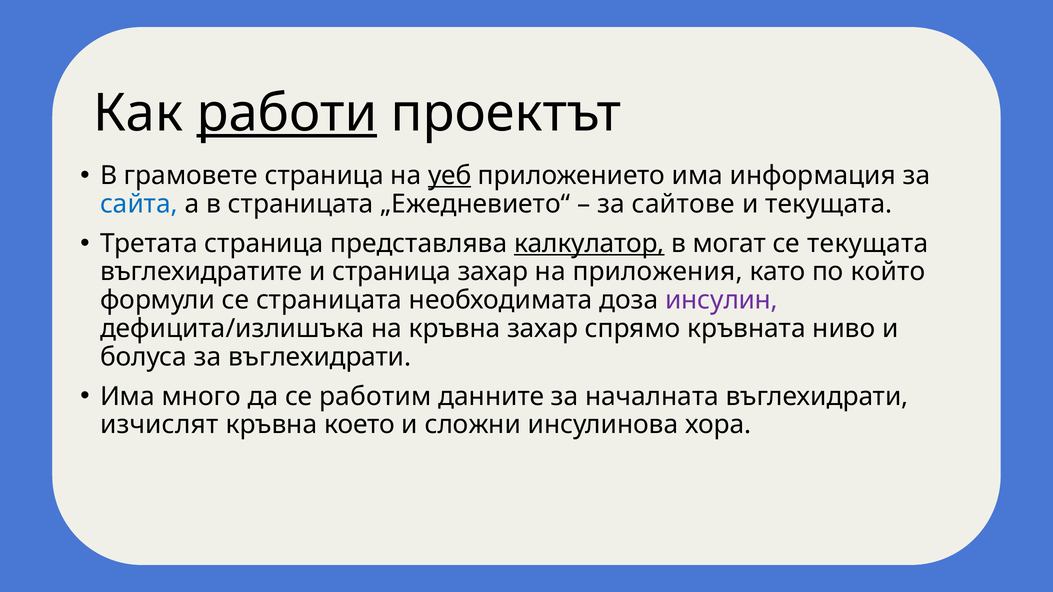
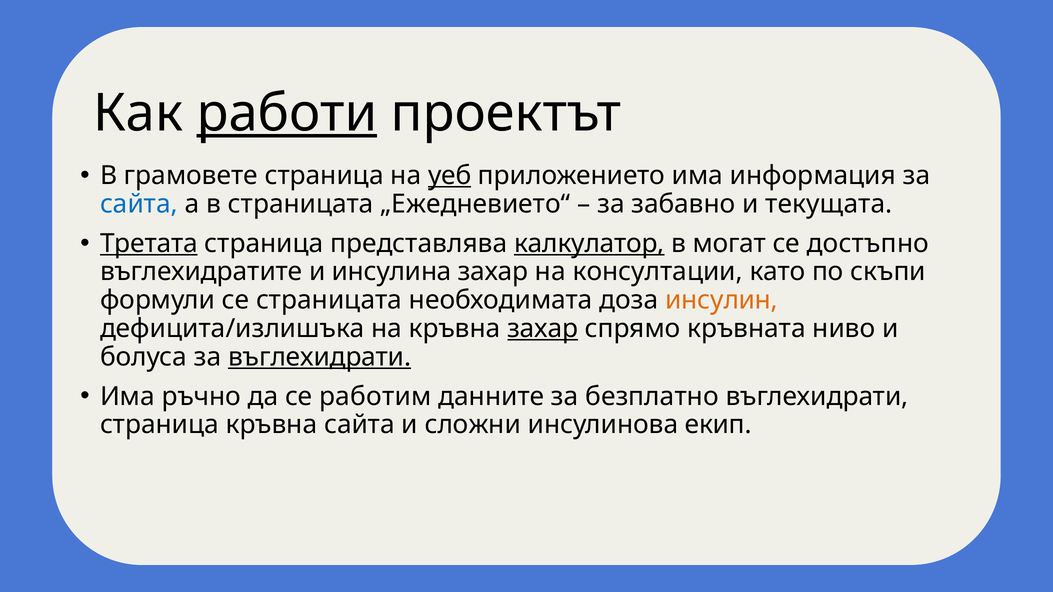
сайтове: сайтове -> забавно
Третата underline: none -> present
се текущата: текущата -> достъпно
и страница: страница -> инсулина
приложения: приложения -> консултации
който: който -> скъпи
инсулин colour: purple -> orange
захар at (543, 329) underline: none -> present
въглехидрати at (320, 357) underline: none -> present
много: много -> ръчно
началната: началната -> безплатно
изчислят at (159, 425): изчислят -> страница
кръвна което: което -> сайта
хора: хора -> екип
